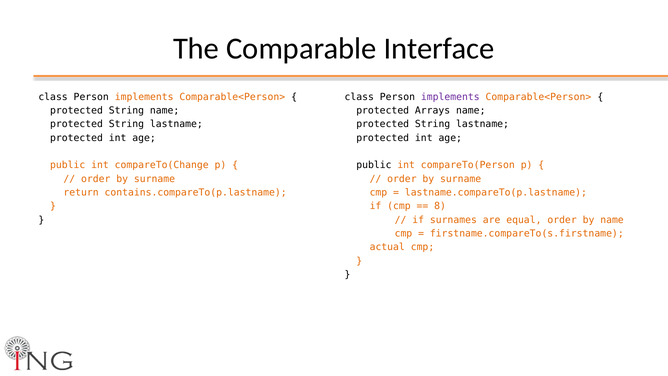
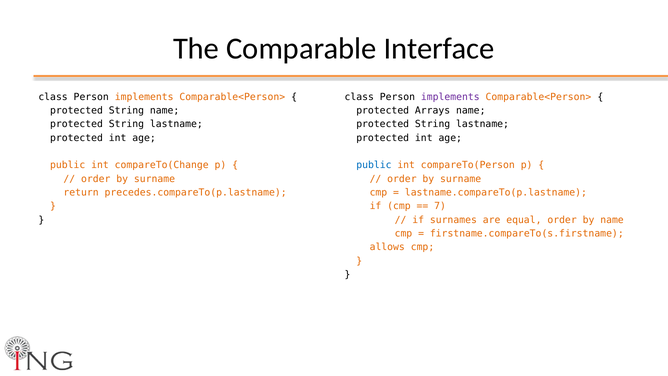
public at (374, 165) colour: black -> blue
contains.compareTo(p.lastname: contains.compareTo(p.lastname -> precedes.compareTo(p.lastname
8: 8 -> 7
actual: actual -> allows
